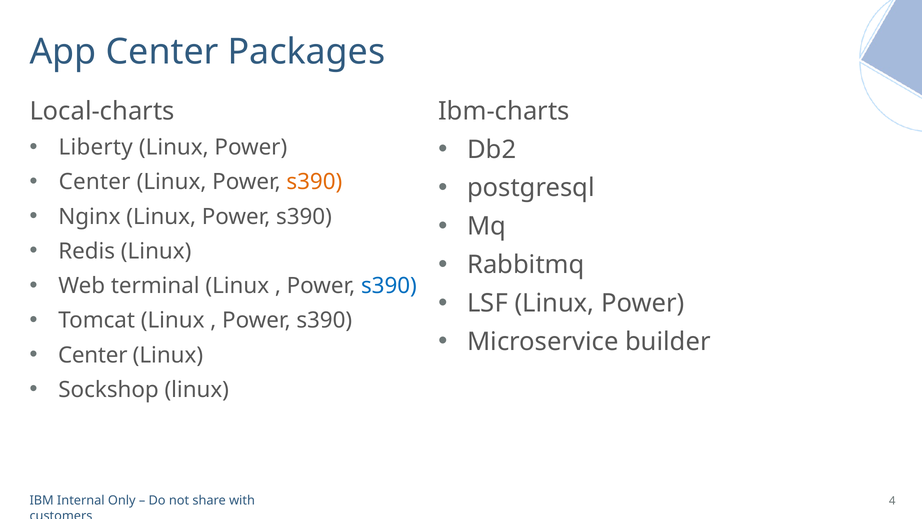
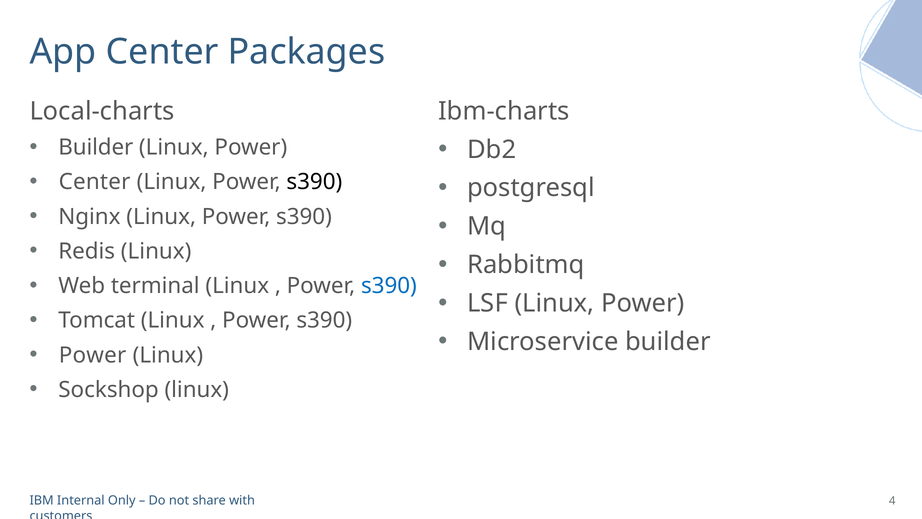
Liberty at (96, 147): Liberty -> Builder
s390 at (314, 182) colour: orange -> black
Center at (93, 355): Center -> Power
